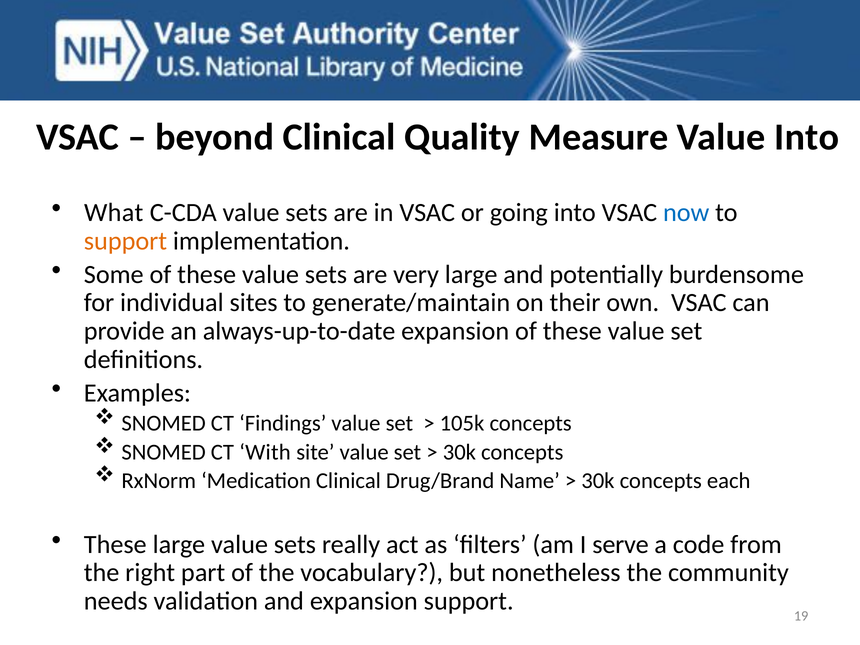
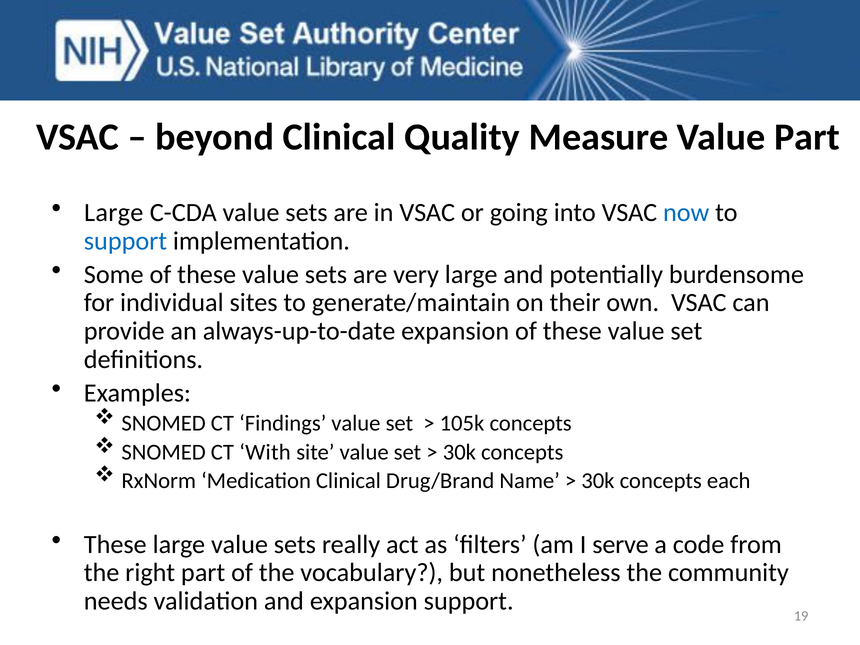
Value Into: Into -> Part
What at (114, 213): What -> Large
support at (125, 241) colour: orange -> blue
